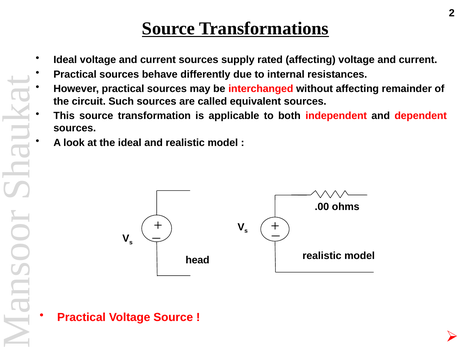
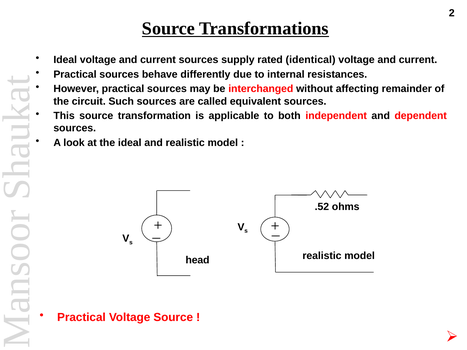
rated affecting: affecting -> identical
.00: .00 -> .52
